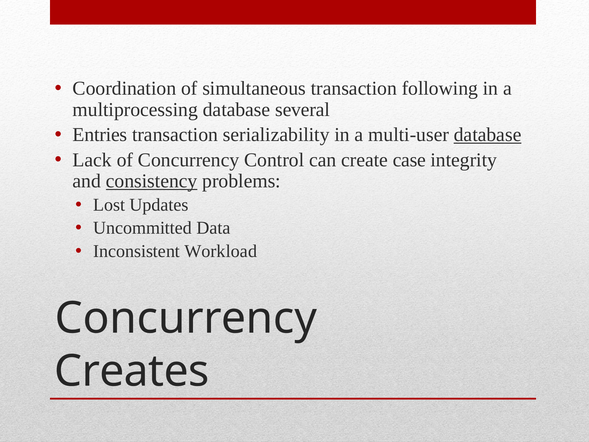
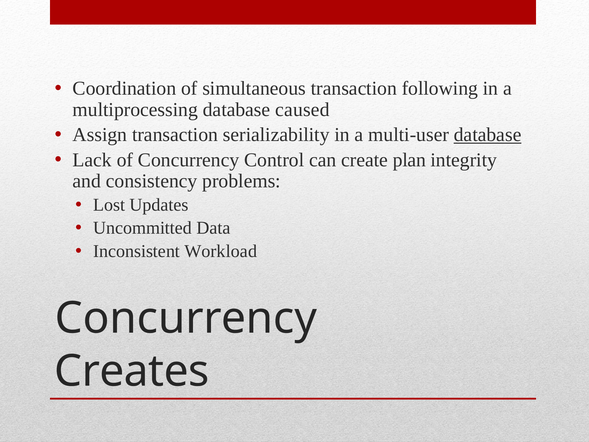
several: several -> caused
Entries: Entries -> Assign
case: case -> plan
consistency underline: present -> none
